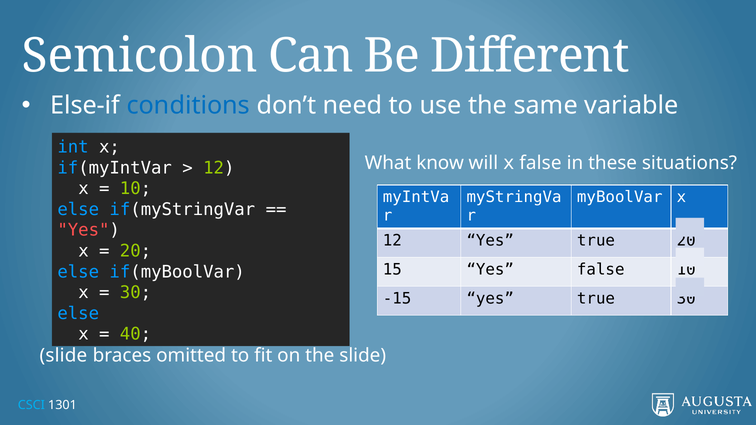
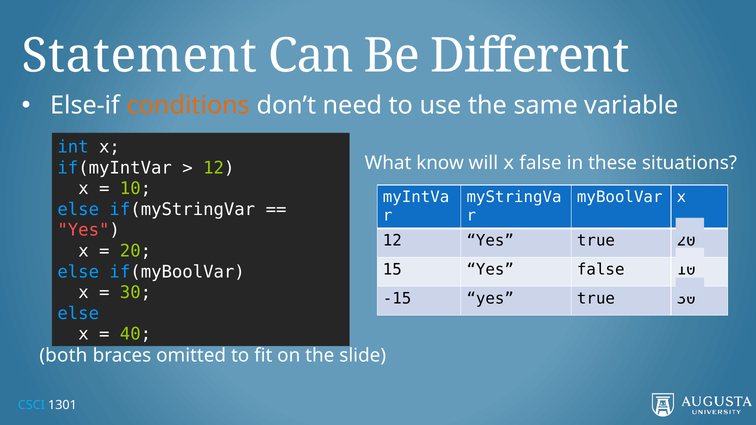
Semicolon: Semicolon -> Statement
conditions colour: blue -> orange
slide at (63, 356): slide -> both
